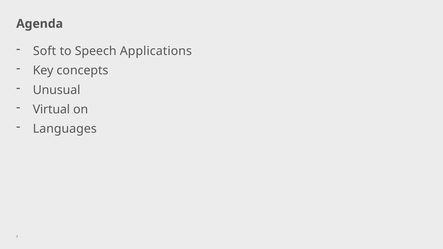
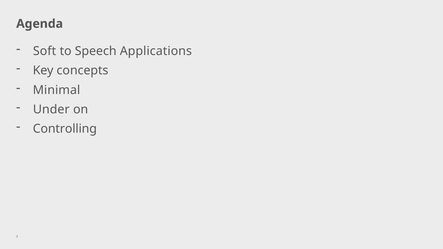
Unusual: Unusual -> Minimal
Virtual: Virtual -> Under
Languages: Languages -> Controlling
